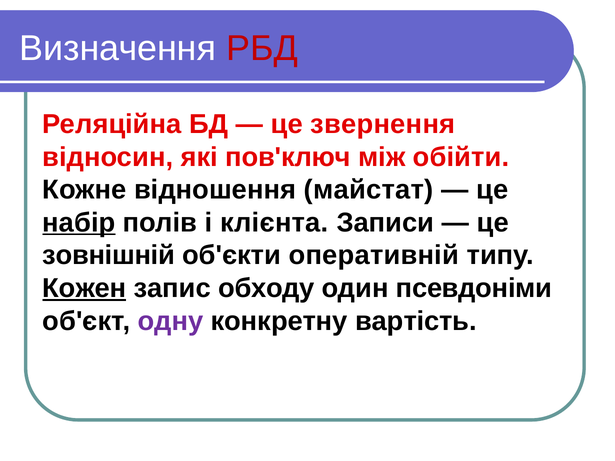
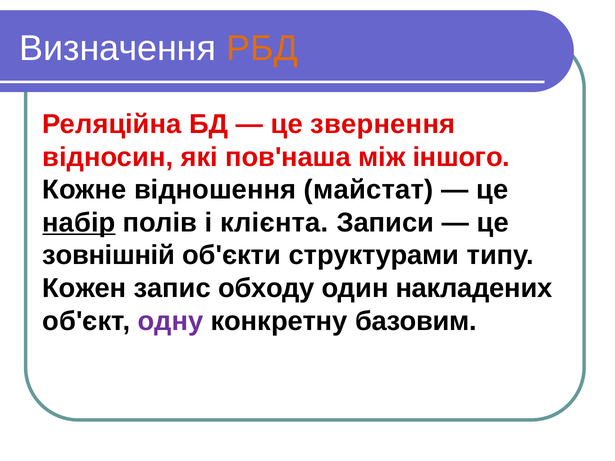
РБД colour: red -> orange
пов'ключ: пов'ключ -> пов'наша
обійти: обійти -> іншого
оперативній: оперативній -> структурами
Кожен underline: present -> none
псевдоніми: псевдоніми -> накладених
вартість: вартість -> базовим
